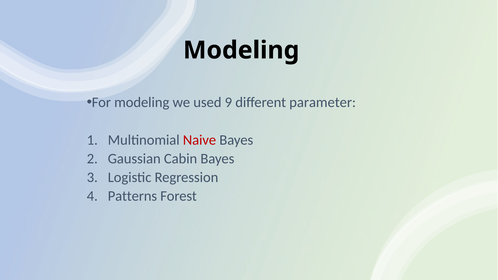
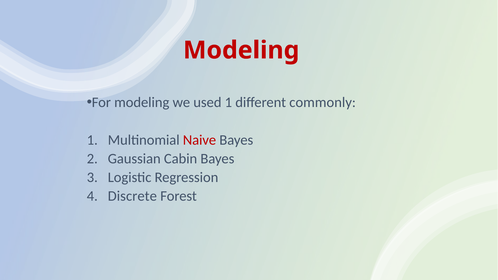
Modeling at (241, 50) colour: black -> red
used 9: 9 -> 1
parameter: parameter -> commonly
Patterns: Patterns -> Discrete
